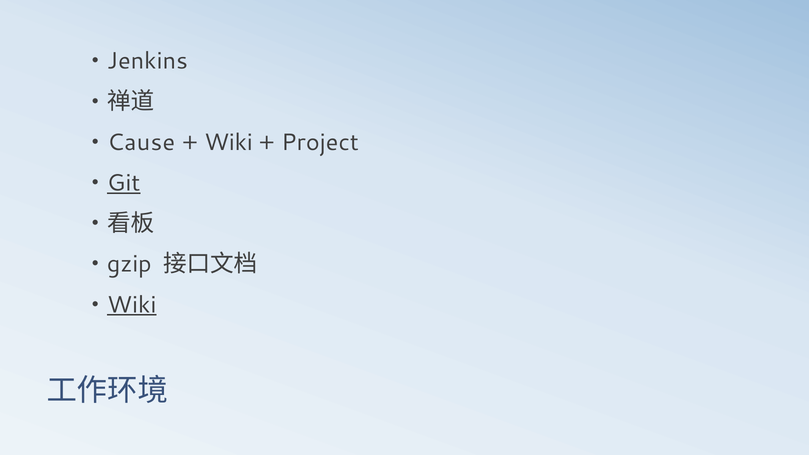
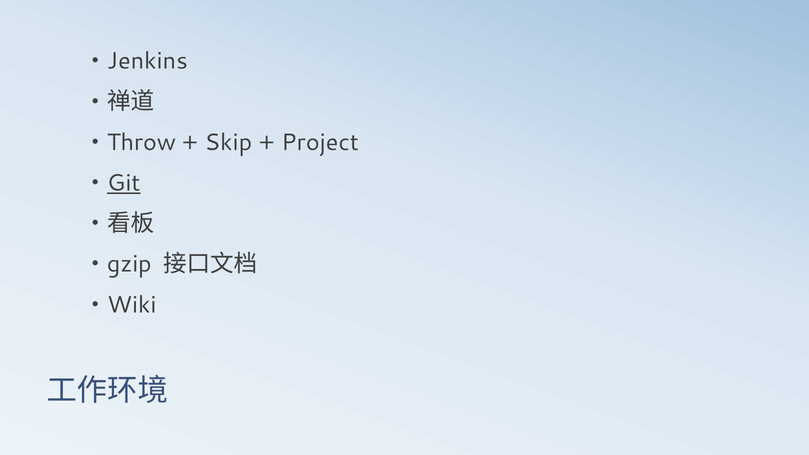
Cause: Cause -> Throw
Wiki at (228, 142): Wiki -> Skip
Wiki at (132, 305) underline: present -> none
